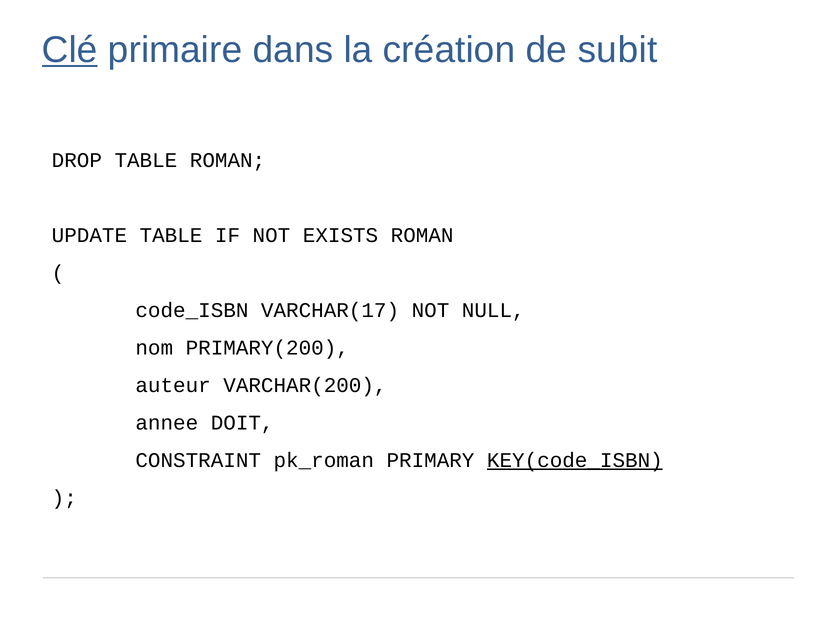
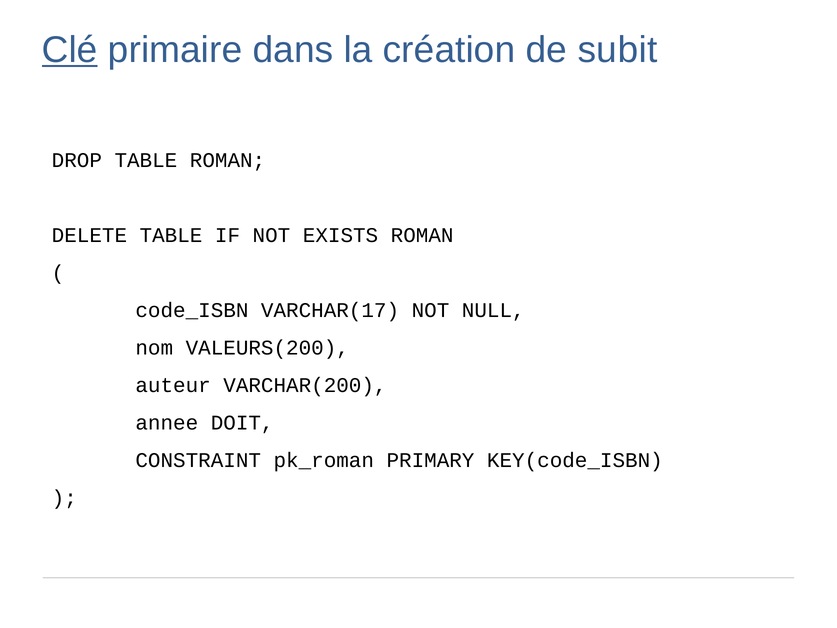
UPDATE: UPDATE -> DELETE
PRIMARY(200: PRIMARY(200 -> VALEURS(200
KEY(code_ISBN underline: present -> none
